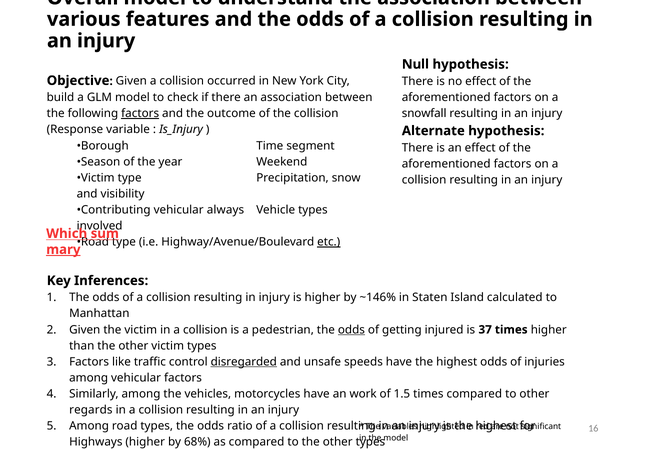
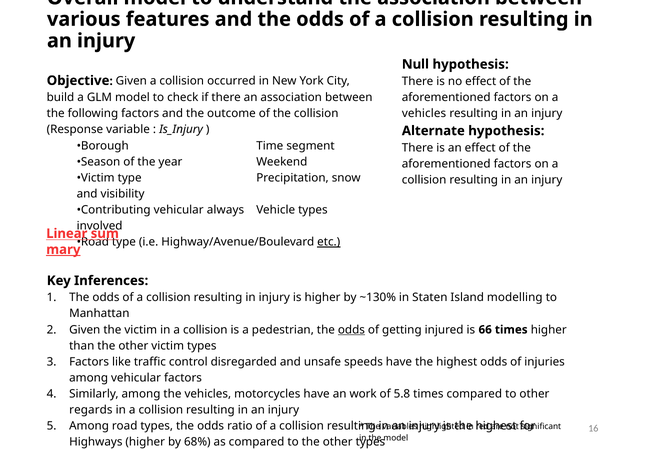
snowfall at (424, 113): snowfall -> vehicles
factors at (140, 114) underline: present -> none
Which: Which -> Linear
~146%: ~146% -> ~130%
calculated: calculated -> modelling
37: 37 -> 66
disregarded underline: present -> none
1.5: 1.5 -> 5.8
